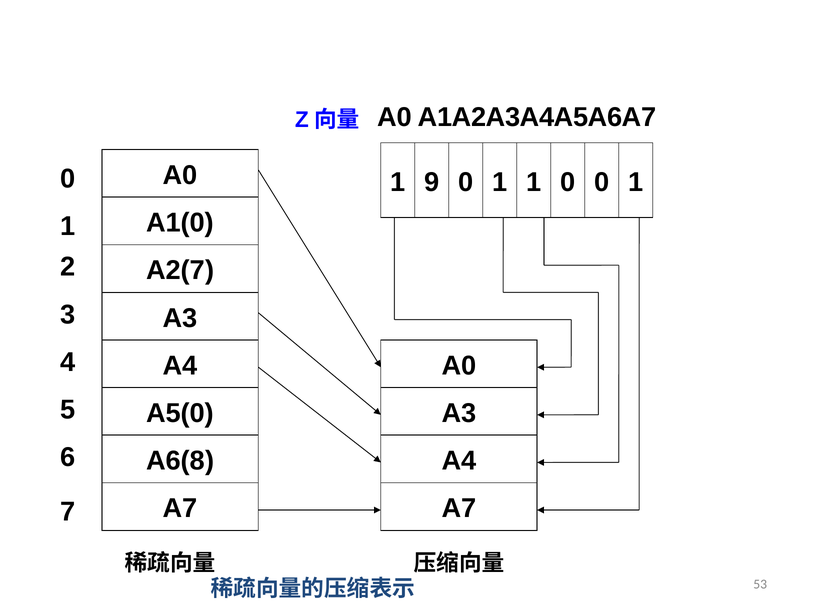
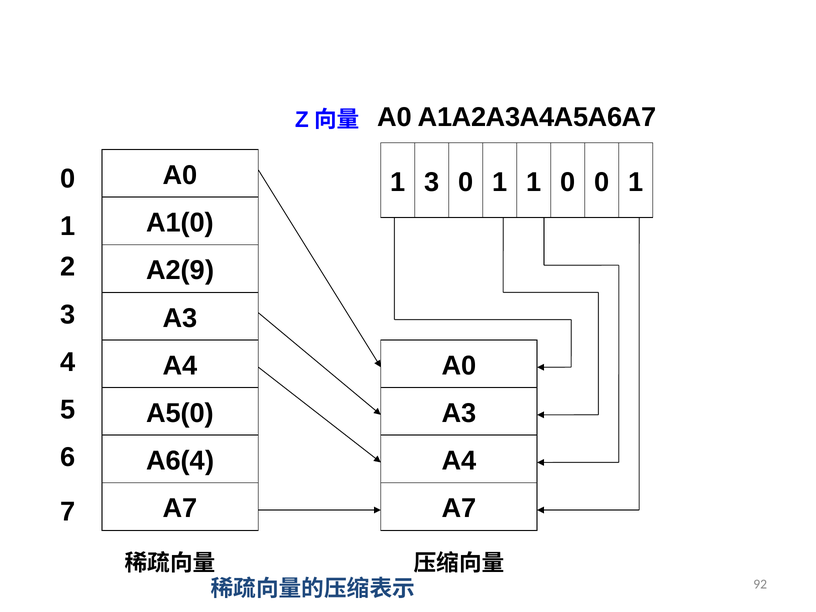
1 9: 9 -> 3
A2(7: A2(7 -> A2(9
A6(8: A6(8 -> A6(4
53: 53 -> 92
